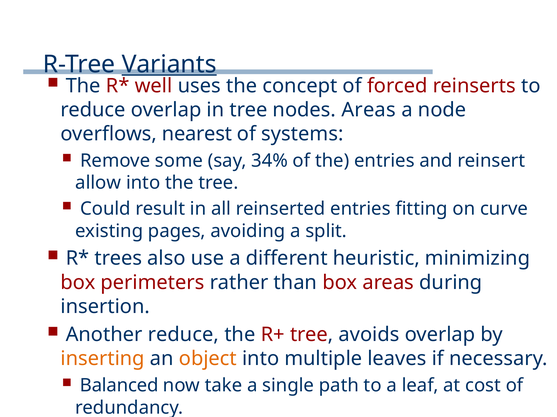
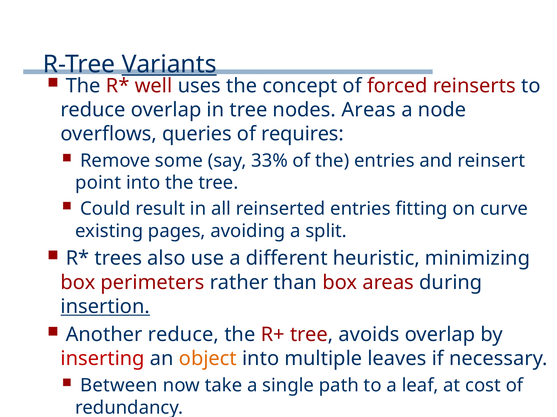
nearest: nearest -> queries
systems: systems -> requires
34%: 34% -> 33%
allow: allow -> point
insertion underline: none -> present
inserting colour: orange -> red
Balanced: Balanced -> Between
